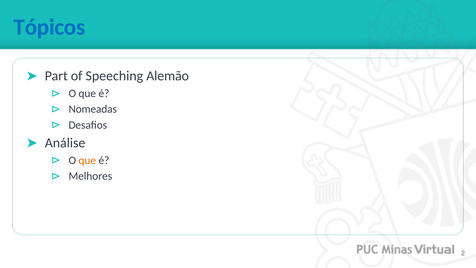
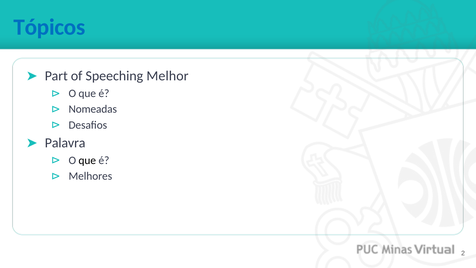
Alemão: Alemão -> Melhor
Análise: Análise -> Palavra
que at (87, 160) colour: orange -> black
